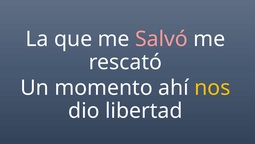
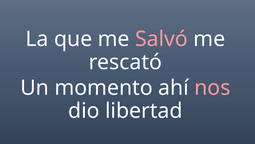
nos colour: yellow -> pink
